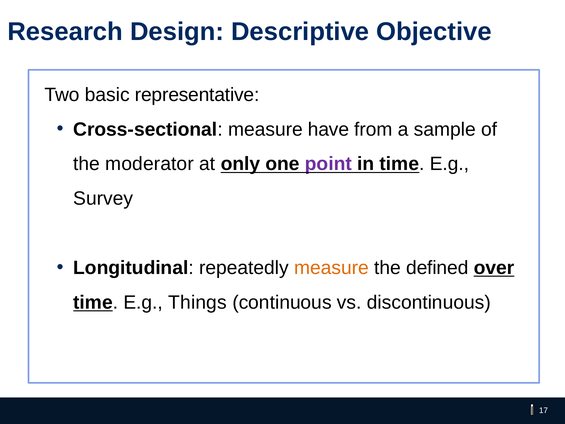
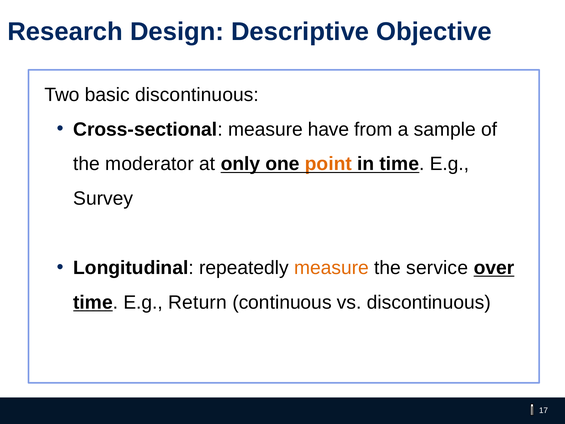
basic representative: representative -> discontinuous
point colour: purple -> orange
defined: defined -> service
Things: Things -> Return
